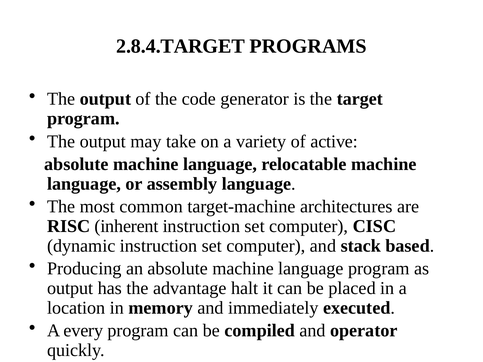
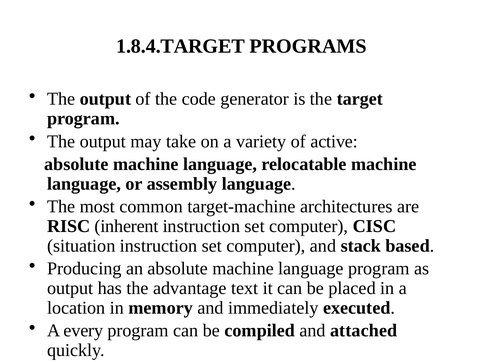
2.8.4.TARGET: 2.8.4.TARGET -> 1.8.4.TARGET
dynamic: dynamic -> situation
halt: halt -> text
operator: operator -> attached
